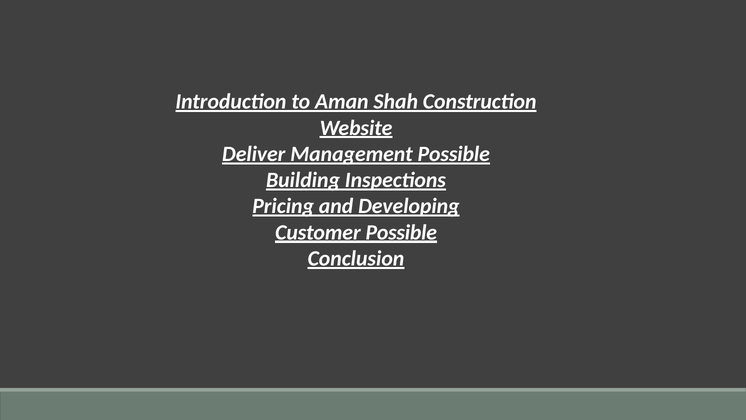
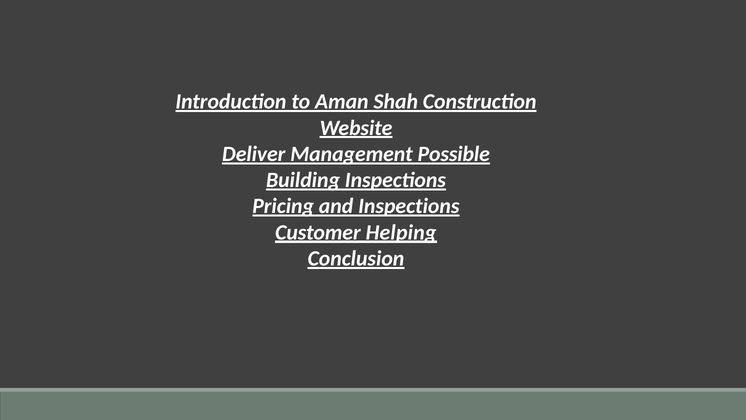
and Developing: Developing -> Inspections
Customer Possible: Possible -> Helping
